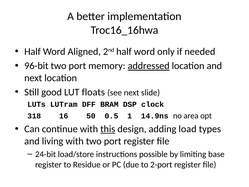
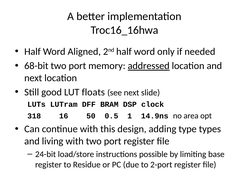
96-bit: 96-bit -> 68-bit
this underline: present -> none
load: load -> type
